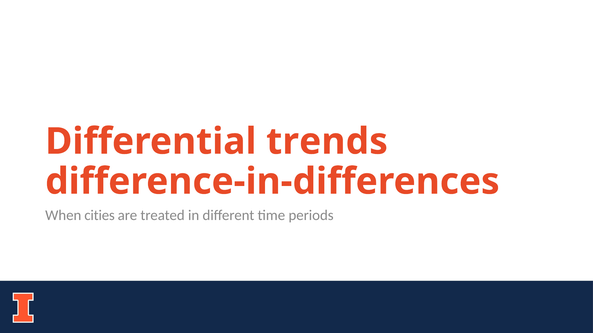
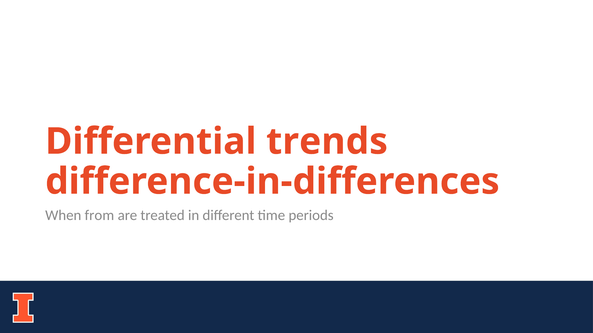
cities: cities -> from
